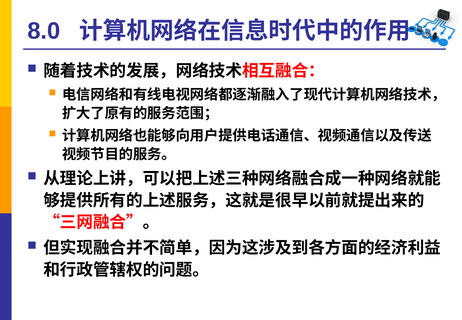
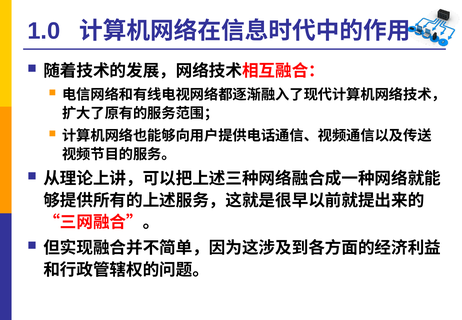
8.0: 8.0 -> 1.0
